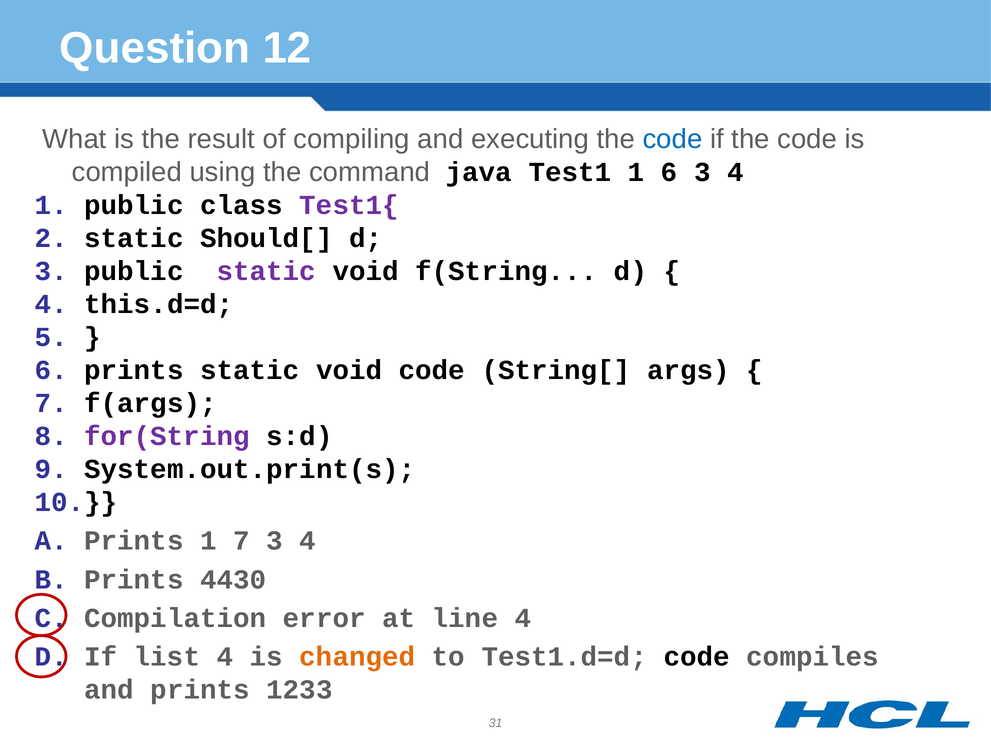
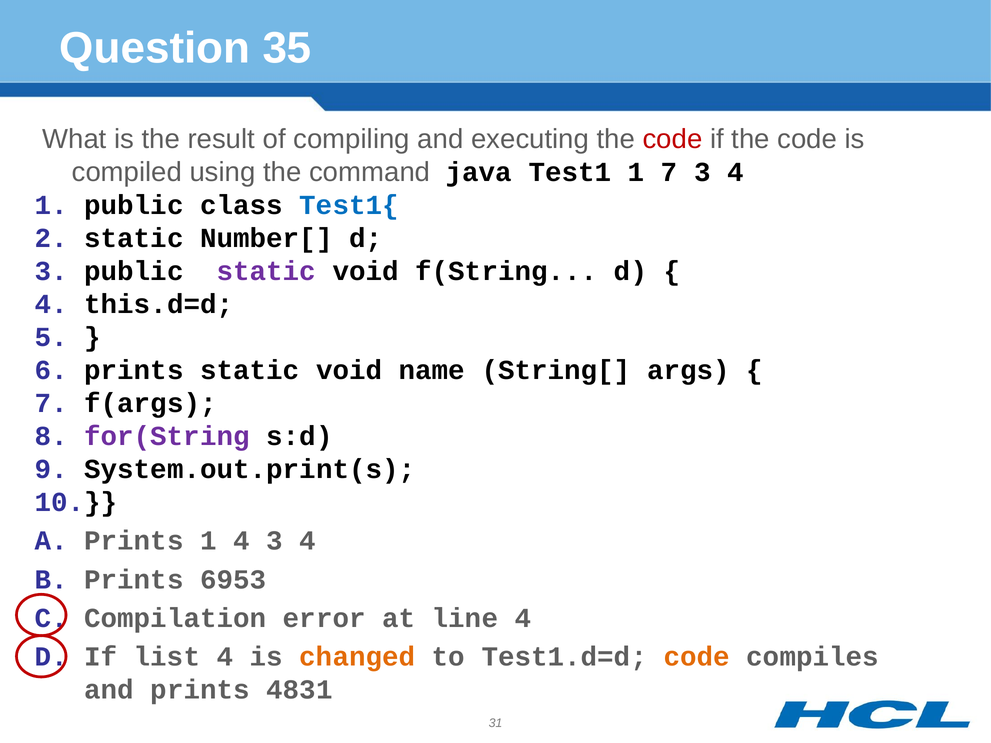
12: 12 -> 35
code at (672, 139) colour: blue -> red
1 6: 6 -> 7
Test1{ colour: purple -> blue
Should[: Should[ -> Number[
void code: code -> name
1 7: 7 -> 4
4430: 4430 -> 6953
code at (697, 657) colour: black -> orange
1233: 1233 -> 4831
